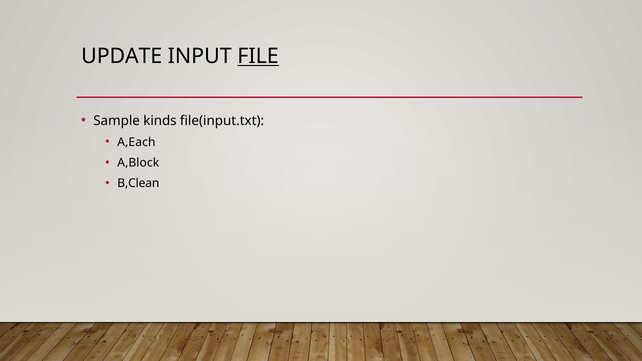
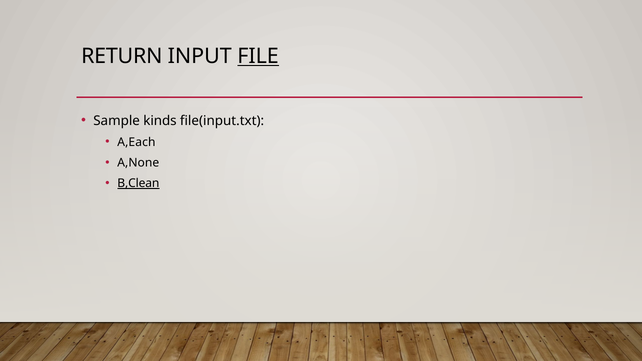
UPDATE: UPDATE -> RETURN
A,Block: A,Block -> A,None
B,Clean underline: none -> present
